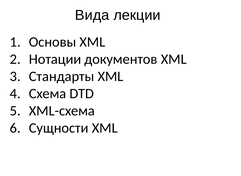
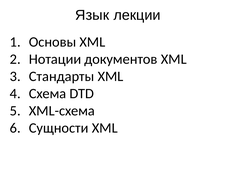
Вида: Вида -> Язык
